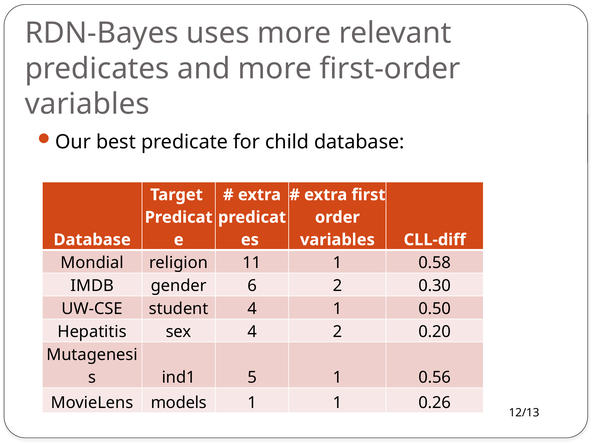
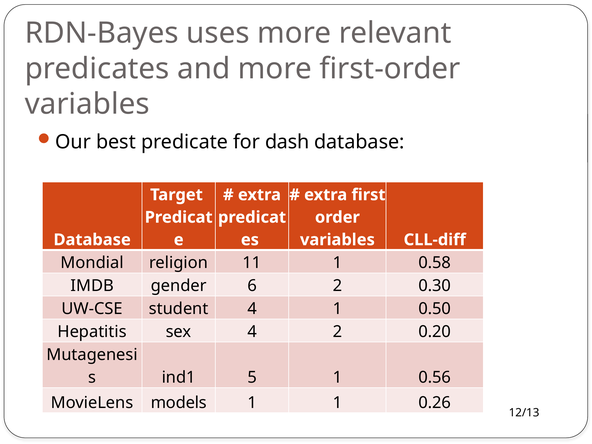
child: child -> dash
